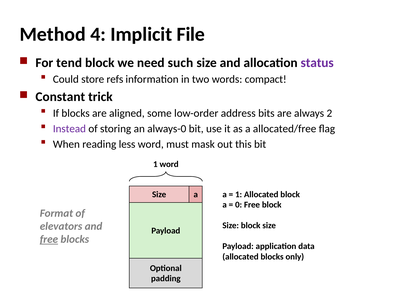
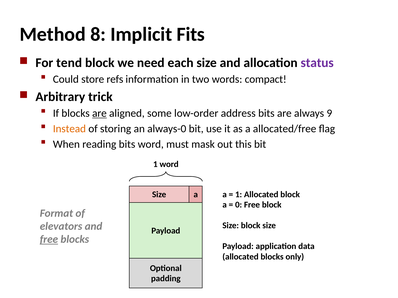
4: 4 -> 8
File: File -> Fits
such: such -> each
Constant: Constant -> Arbitrary
are at (99, 113) underline: none -> present
2: 2 -> 9
Instead colour: purple -> orange
reading less: less -> bits
